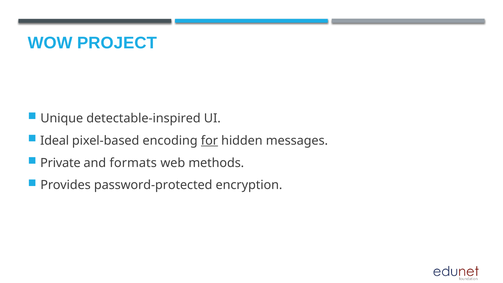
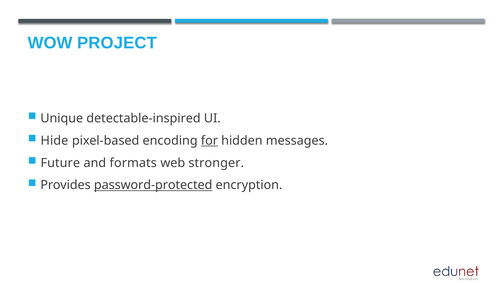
Ideal: Ideal -> Hide
Private: Private -> Future
methods: methods -> stronger
password-protected underline: none -> present
